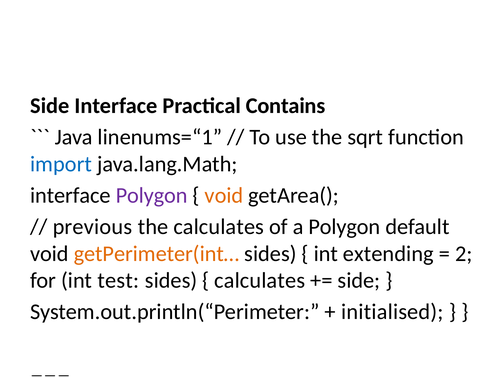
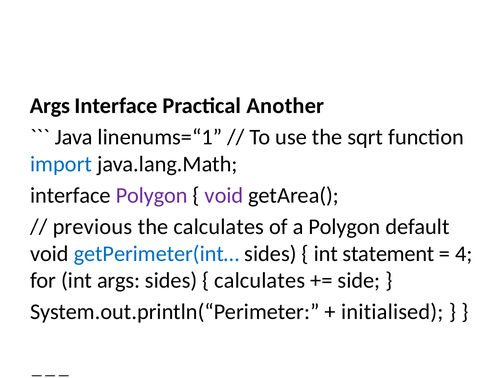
Side at (50, 106): Side -> Args
Contains: Contains -> Another
void at (224, 195) colour: orange -> purple
getPerimeter(int… colour: orange -> blue
extending: extending -> statement
2: 2 -> 4
int test: test -> args
